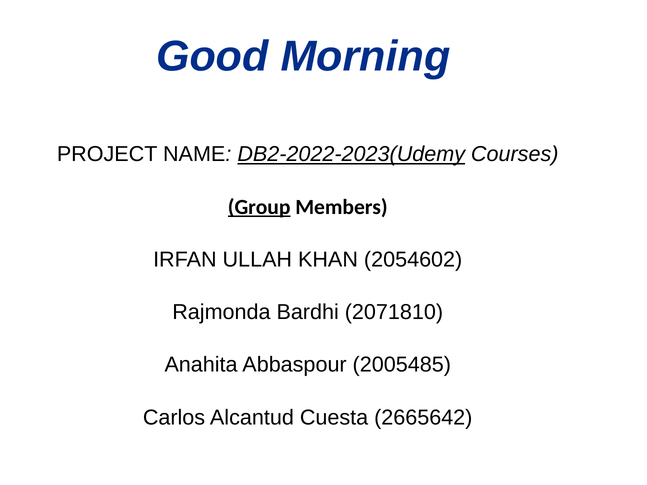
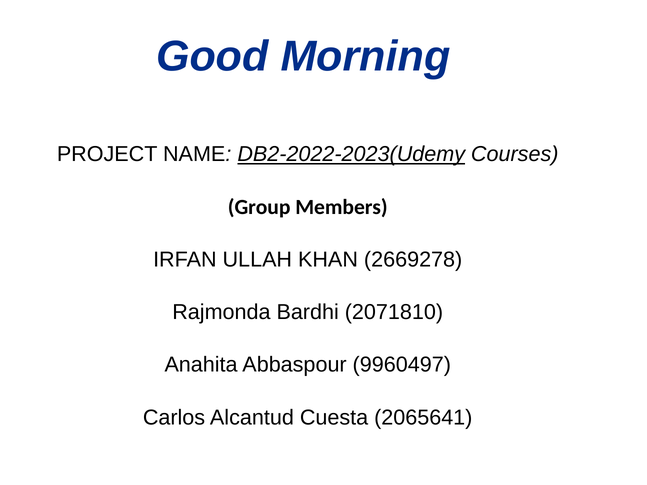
Group underline: present -> none
2054602: 2054602 -> 2669278
2005485: 2005485 -> 9960497
2665642: 2665642 -> 2065641
